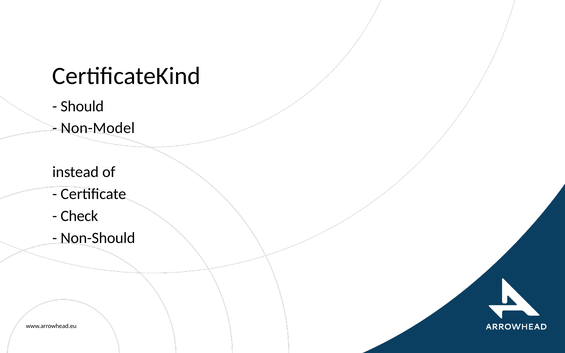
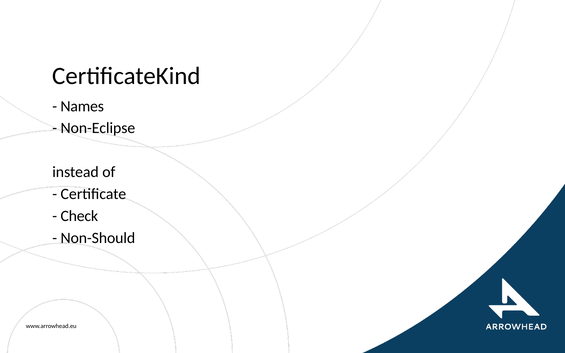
Should: Should -> Names
Non-Model: Non-Model -> Non-Eclipse
